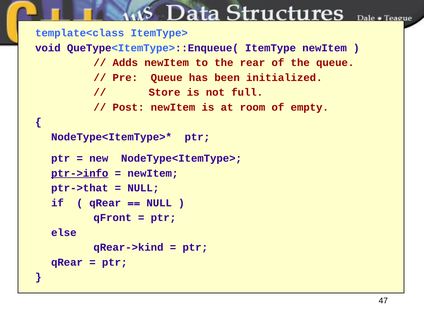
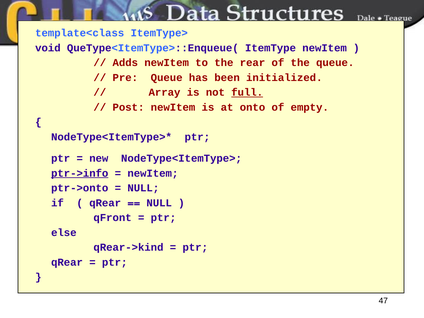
Store: Store -> Array
full underline: none -> present
room: room -> onto
ptr->that: ptr->that -> ptr->onto
